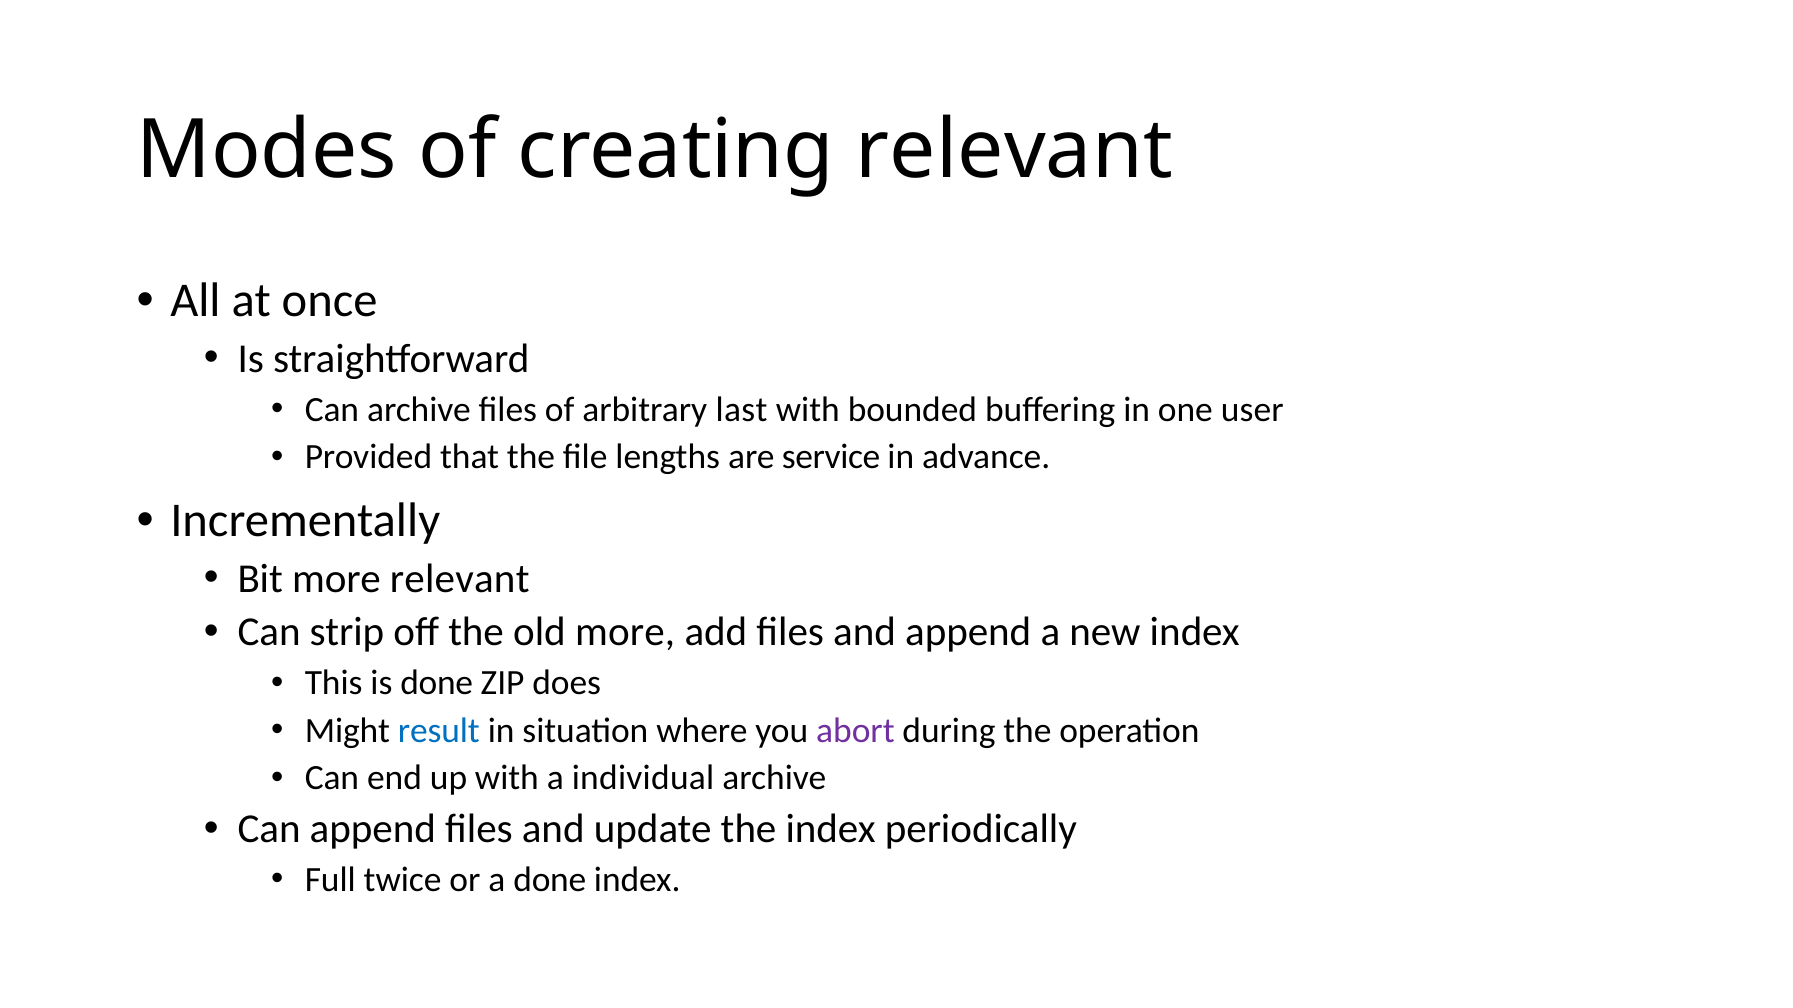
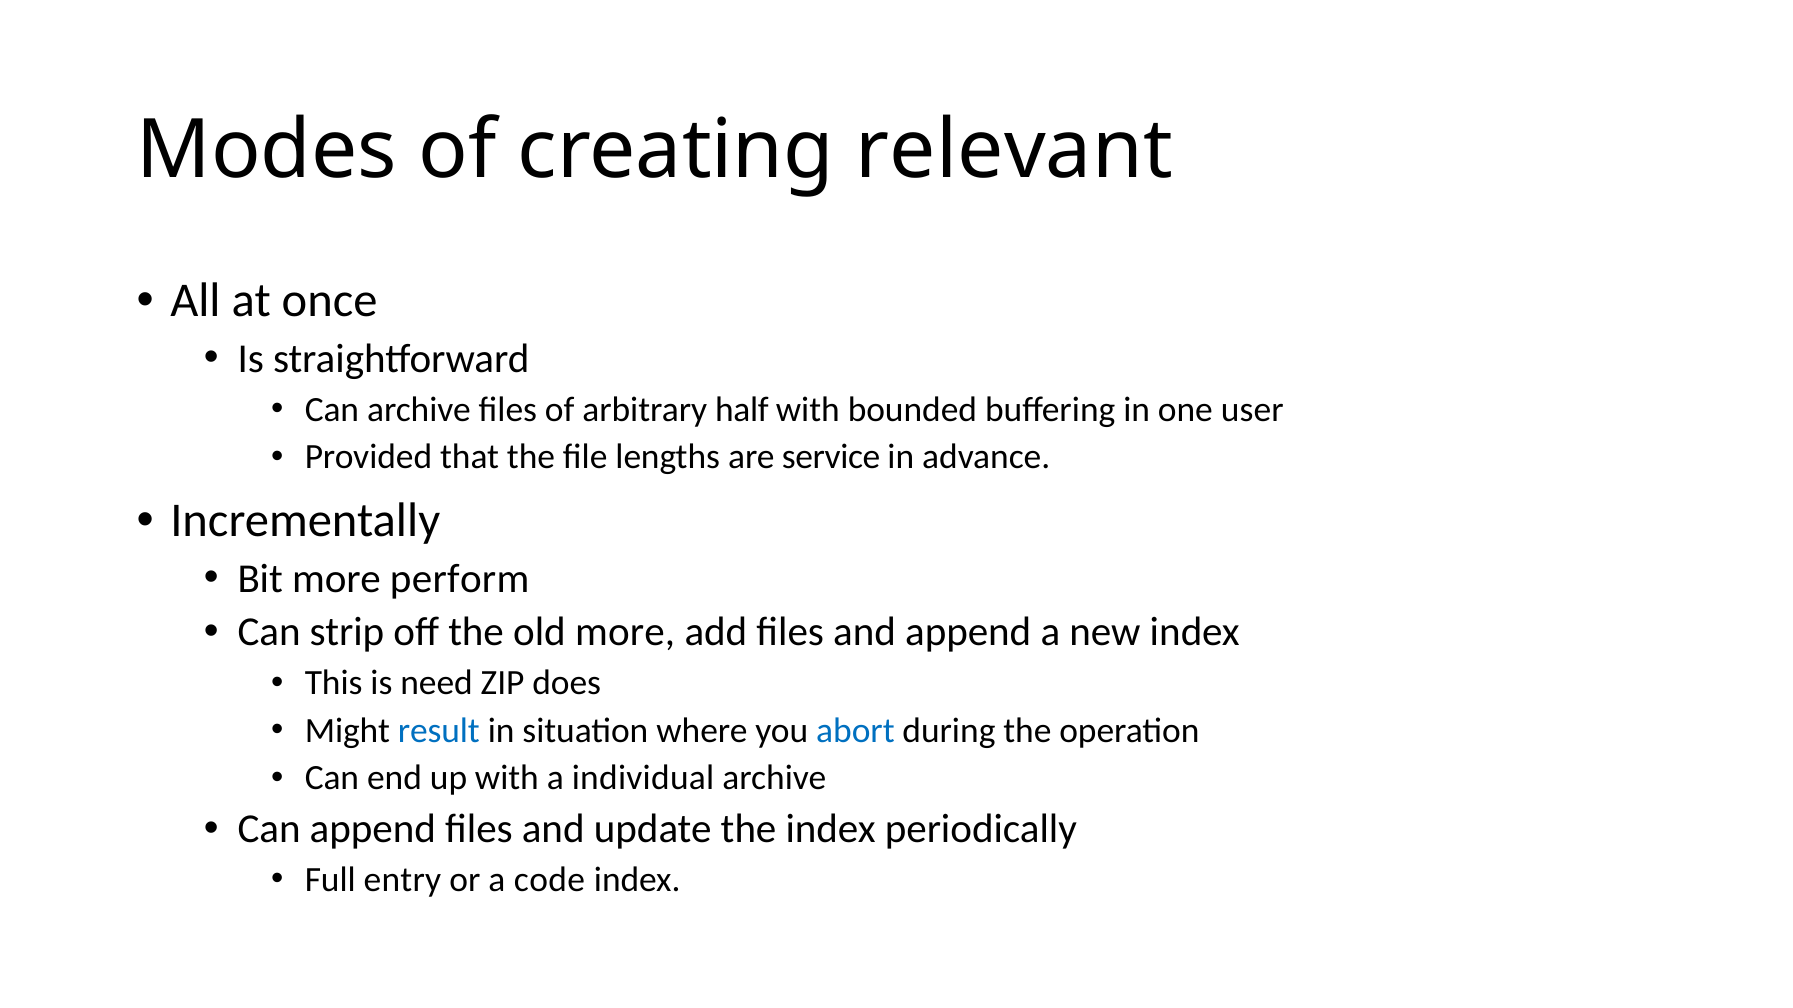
last: last -> half
more relevant: relevant -> perform
is done: done -> need
abort colour: purple -> blue
twice: twice -> entry
a done: done -> code
